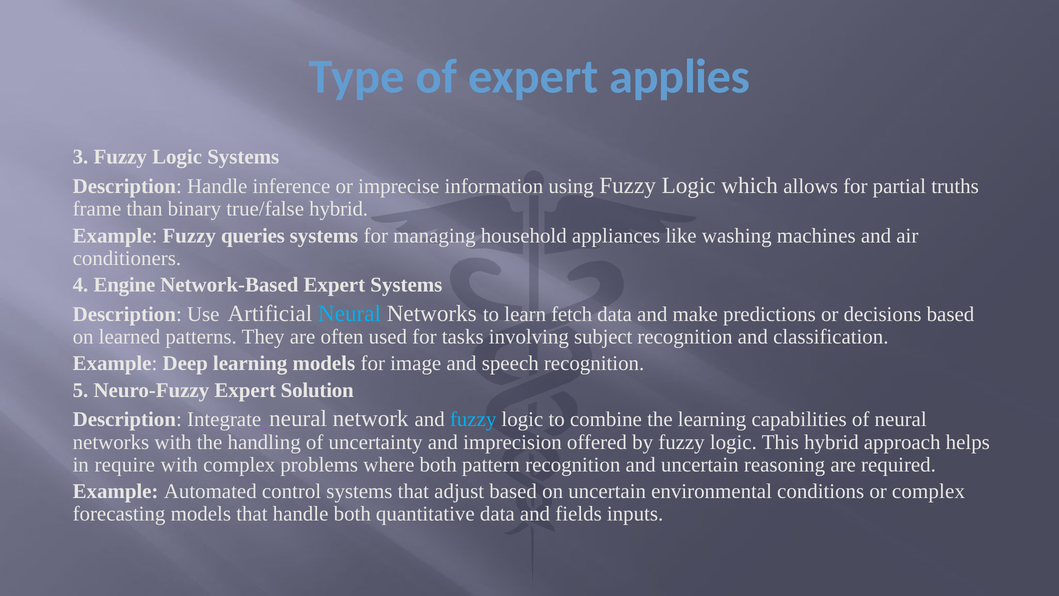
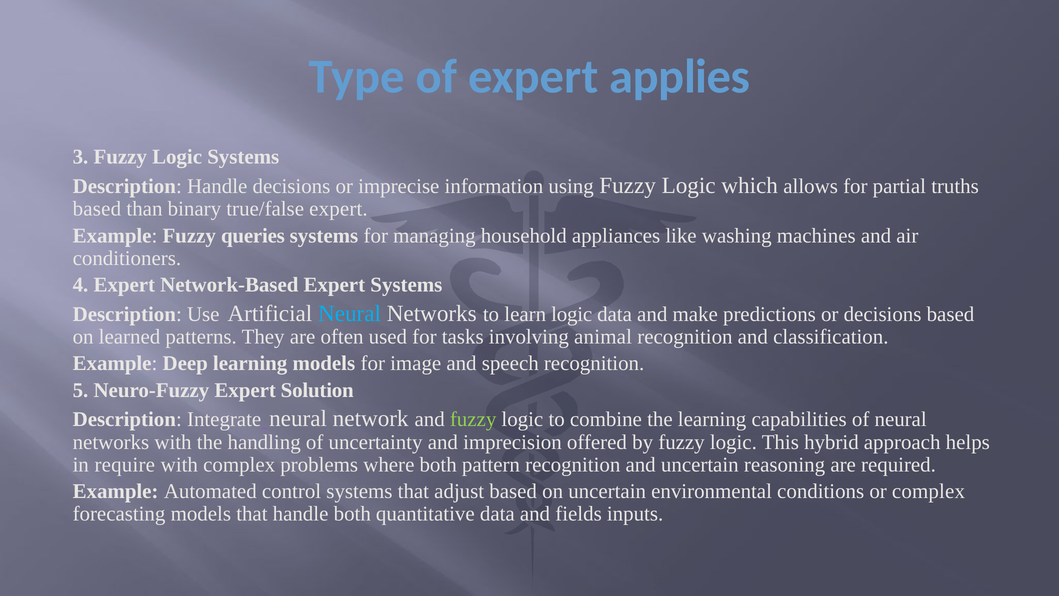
Handle inference: inference -> decisions
frame at (97, 209): frame -> based
true/false hybrid: hybrid -> expert
4 Engine: Engine -> Expert
learn fetch: fetch -> logic
subject: subject -> animal
fuzzy at (473, 419) colour: light blue -> light green
